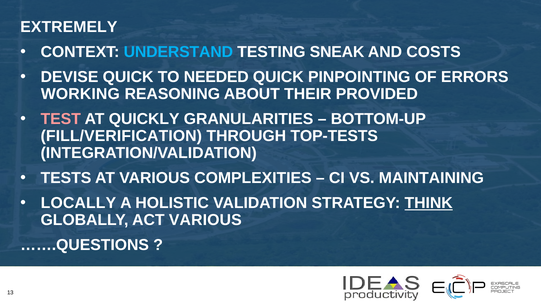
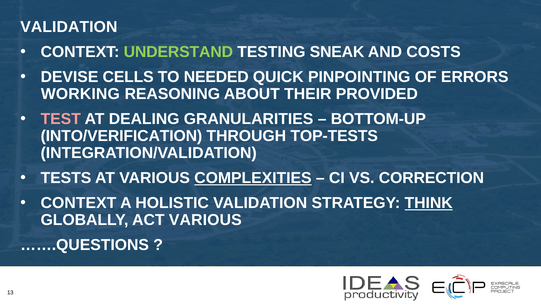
EXTREMELY at (69, 27): EXTREMELY -> VALIDATION
UNDERSTAND colour: light blue -> light green
DEVISE QUICK: QUICK -> CELLS
QUICKLY: QUICKLY -> DEALING
FILL/VERIFICATION: FILL/VERIFICATION -> INTO/VERIFICATION
COMPLEXITIES underline: none -> present
MAINTAINING: MAINTAINING -> CORRECTION
LOCALLY at (78, 203): LOCALLY -> CONTEXT
